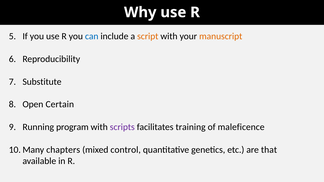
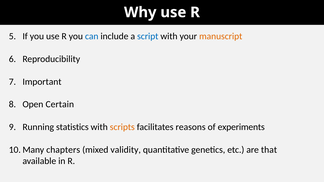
script colour: orange -> blue
Substitute: Substitute -> Important
program: program -> statistics
scripts colour: purple -> orange
training: training -> reasons
maleficence: maleficence -> experiments
control: control -> validity
